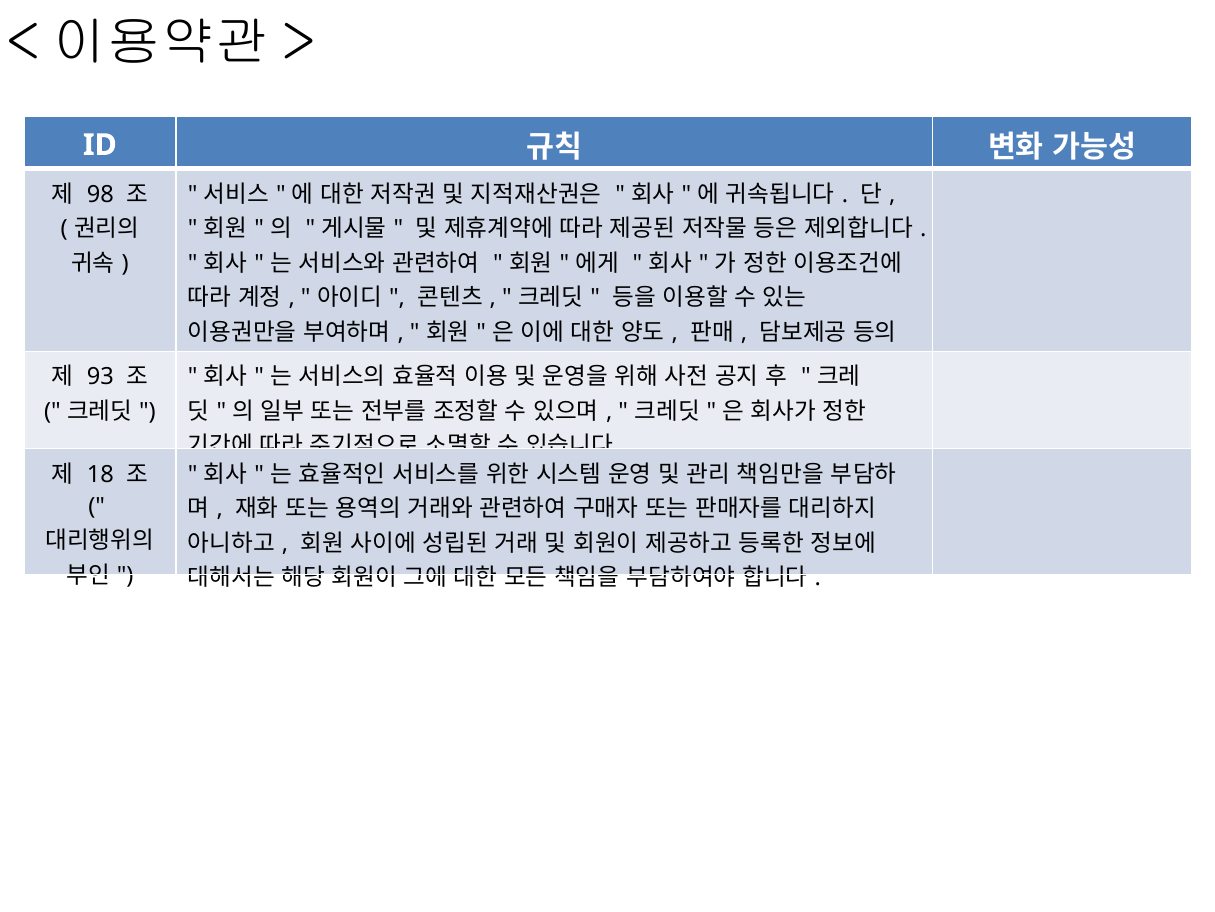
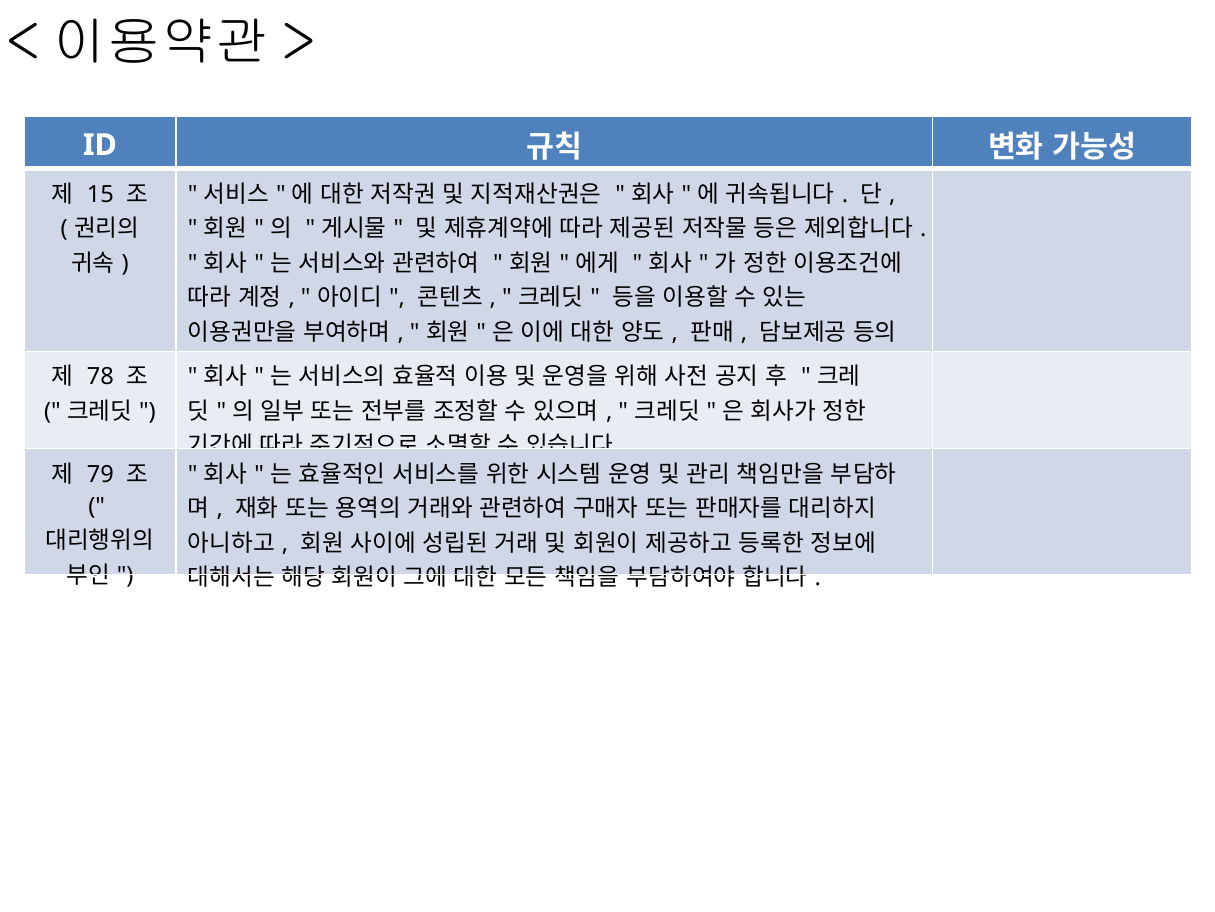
98: 98 -> 15
93: 93 -> 78
18: 18 -> 79
